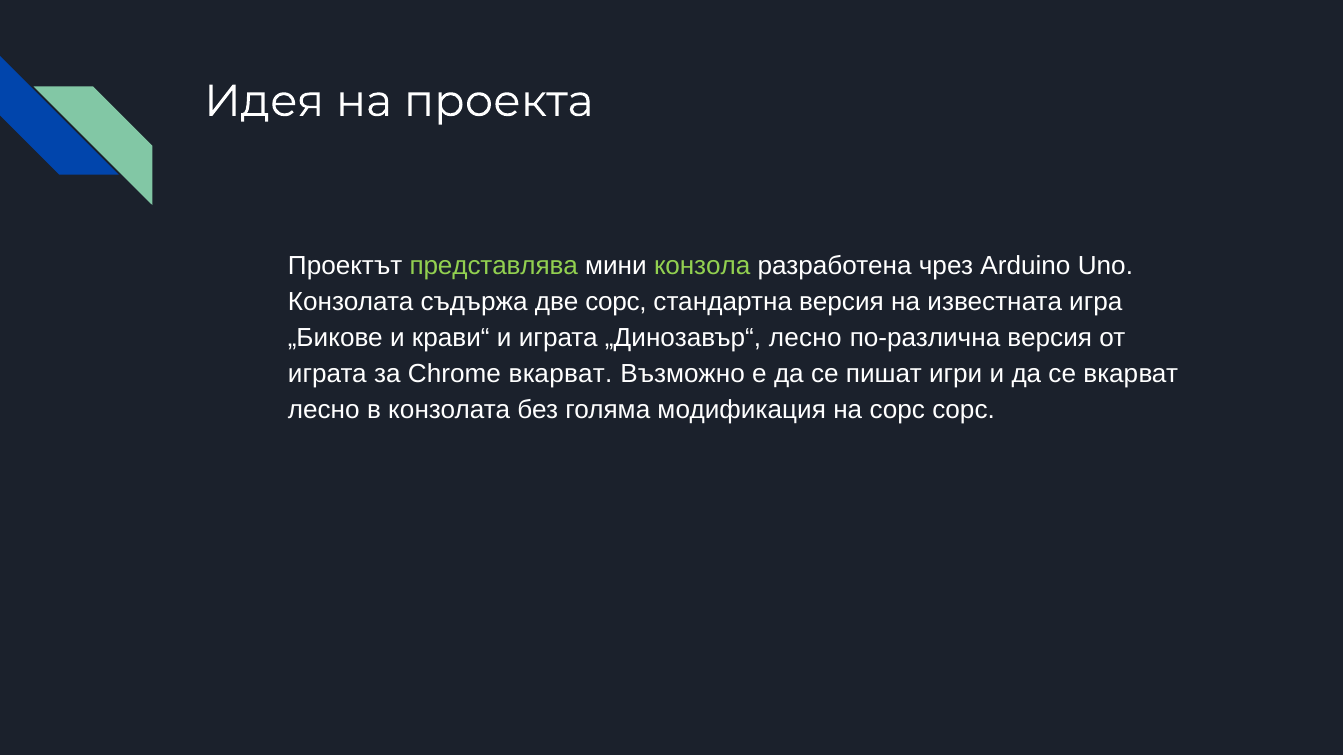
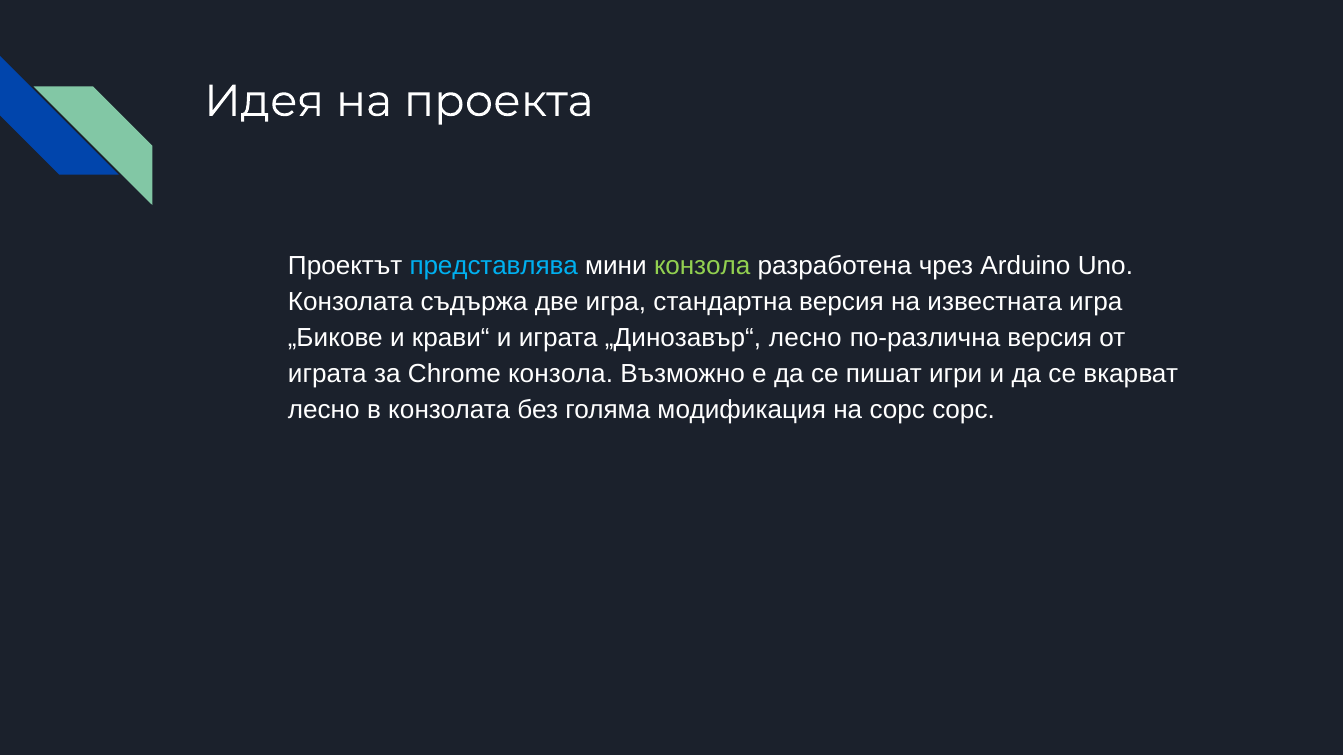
представлява colour: light green -> light blue
две сорс: сорс -> игра
Chrome вкарват: вкарват -> конзола
